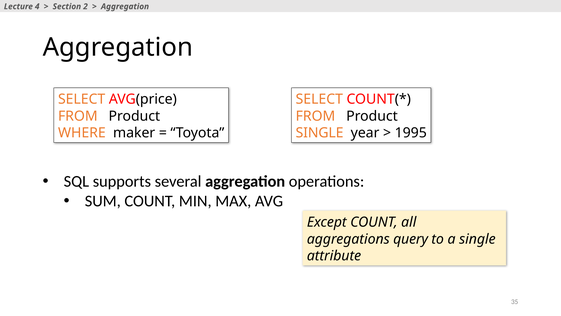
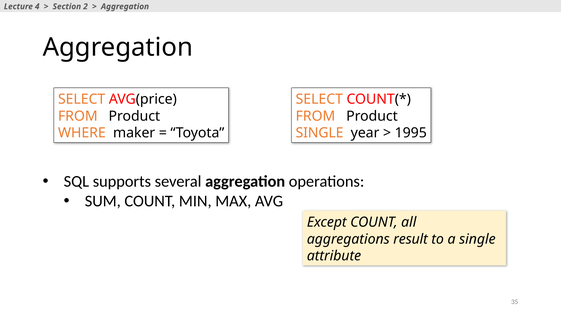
query: query -> result
